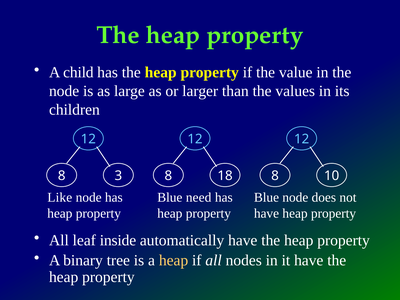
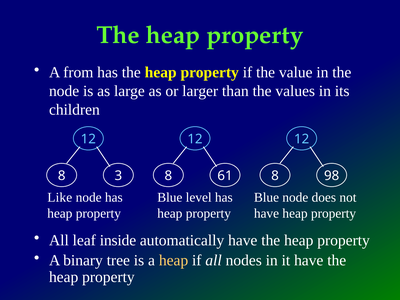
child: child -> from
18: 18 -> 61
10: 10 -> 98
need: need -> level
